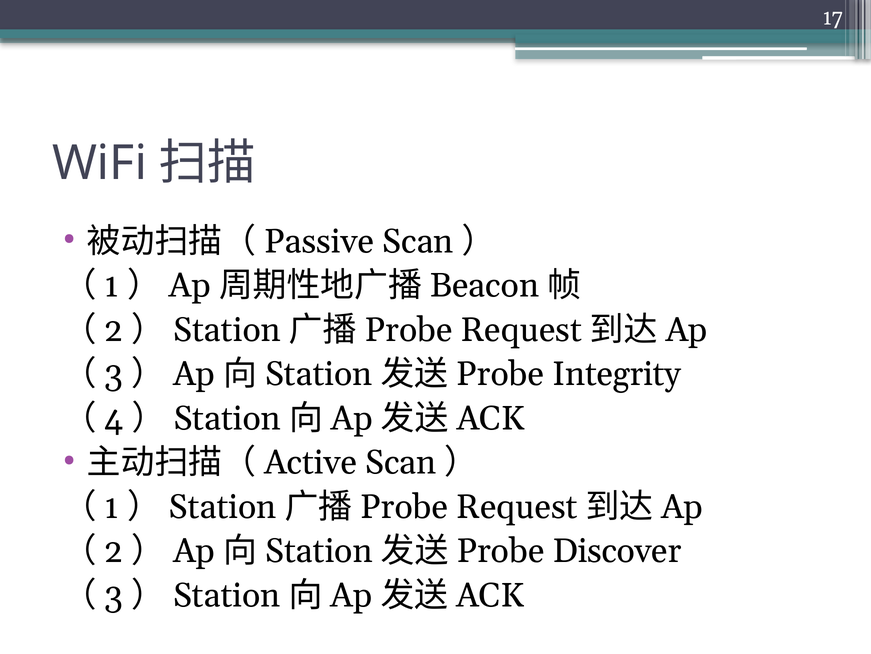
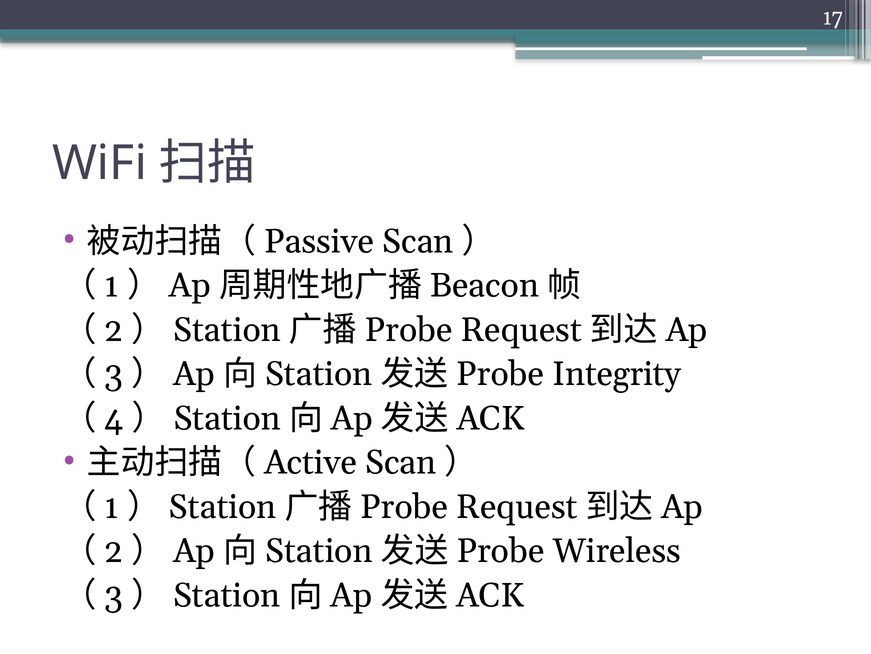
Discover: Discover -> Wireless
